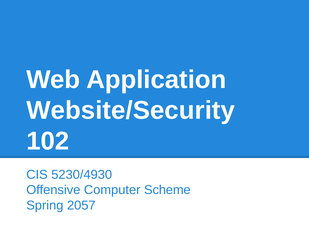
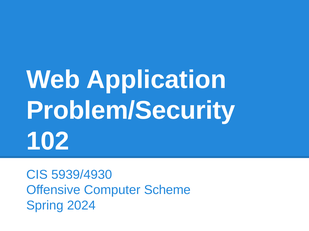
Website/Security: Website/Security -> Problem/Security
5230/4930: 5230/4930 -> 5939/4930
2057: 2057 -> 2024
